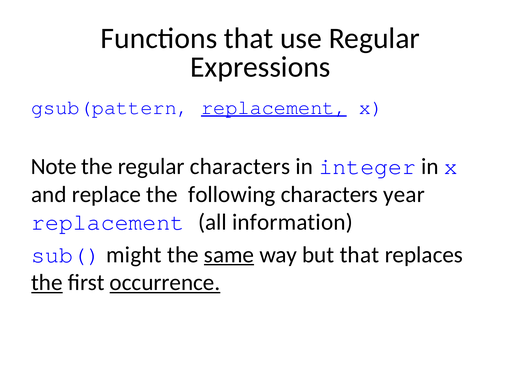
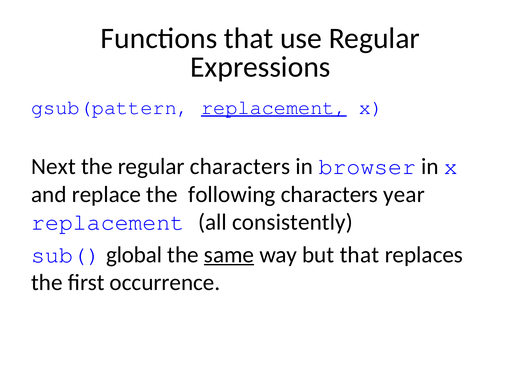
Note: Note -> Next
integer: integer -> browser
information: information -> consistently
might: might -> global
the at (47, 282) underline: present -> none
occurrence underline: present -> none
